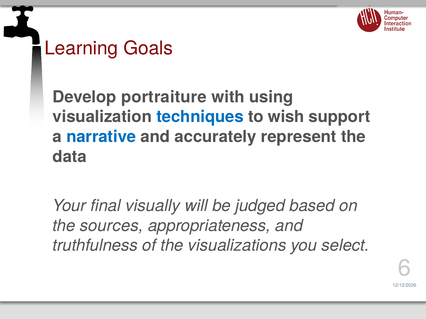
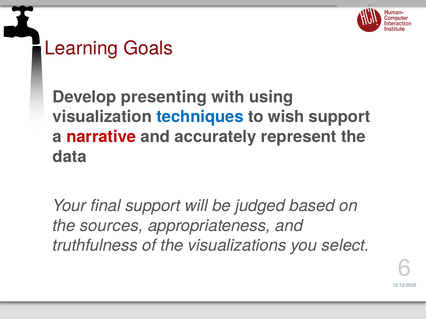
portraiture: portraiture -> presenting
narrative colour: blue -> red
final visually: visually -> support
